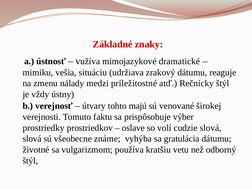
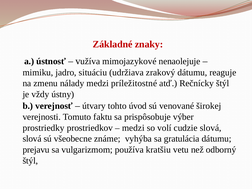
dramatické: dramatické -> nenaolejuje
vešia: vešia -> jadro
majú: majú -> úvod
oslave at (133, 128): oslave -> medzi
životné: životné -> prejavu
